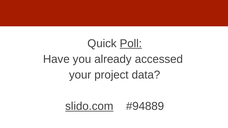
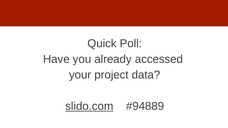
Poll underline: present -> none
